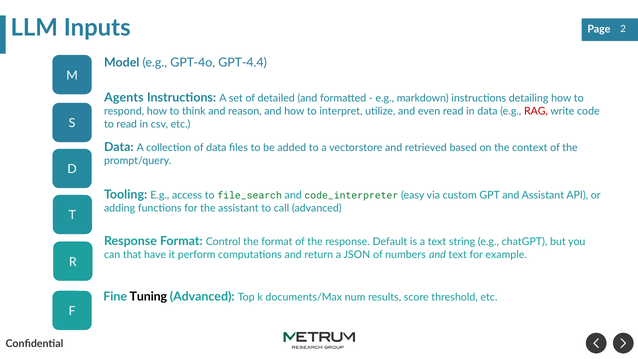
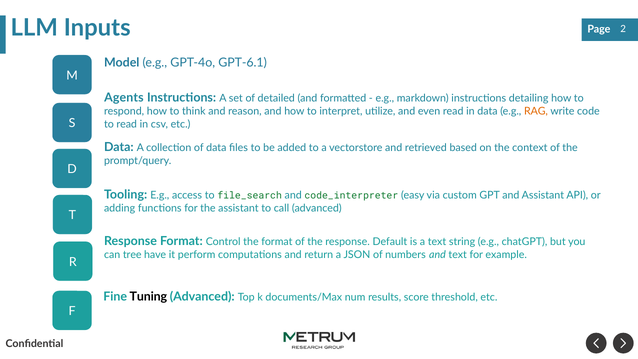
GPT-4.4: GPT-4.4 -> GPT-6.1
RAG colour: red -> orange
that: that -> tree
